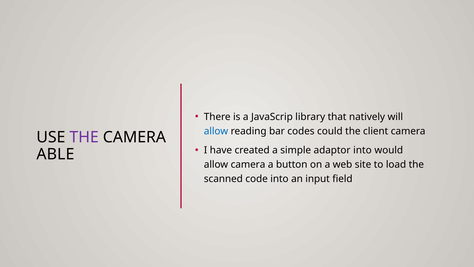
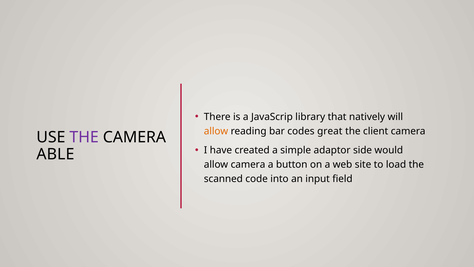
allow at (216, 131) colour: blue -> orange
could: could -> great
adaptor into: into -> side
